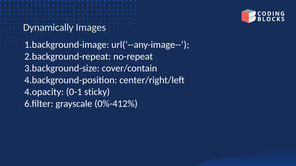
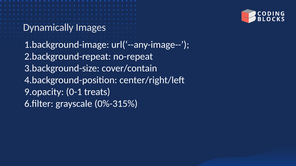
4.opacity: 4.opacity -> 9.opacity
sticky: sticky -> treats
0%-412%: 0%-412% -> 0%-315%
